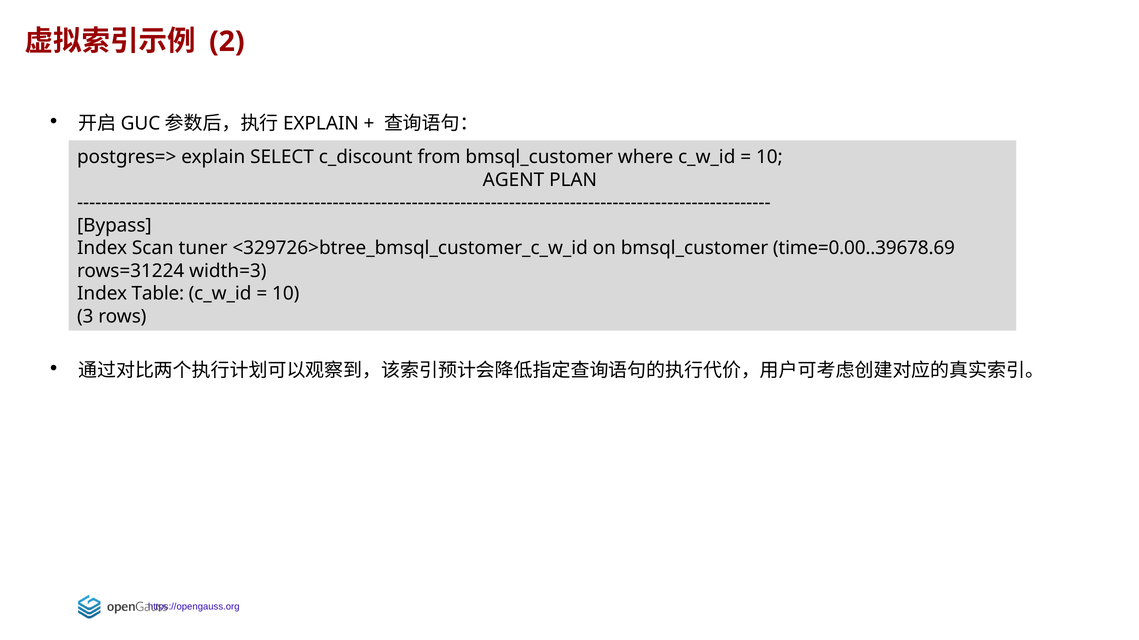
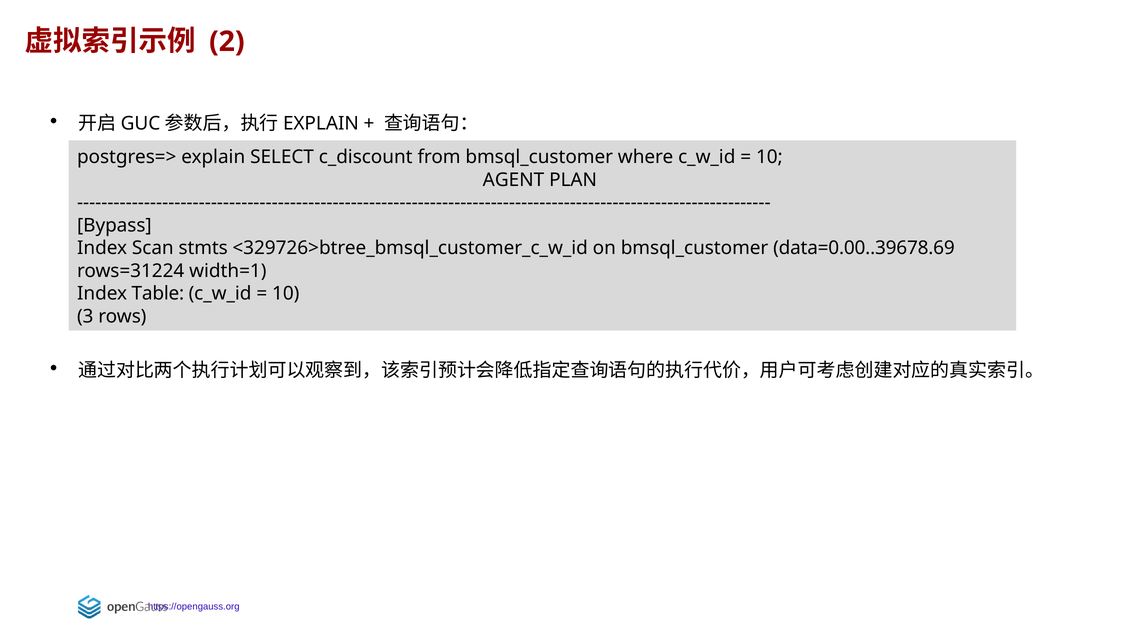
tuner: tuner -> stmts
time=0.00..39678.69: time=0.00..39678.69 -> data=0.00..39678.69
width=3: width=3 -> width=1
